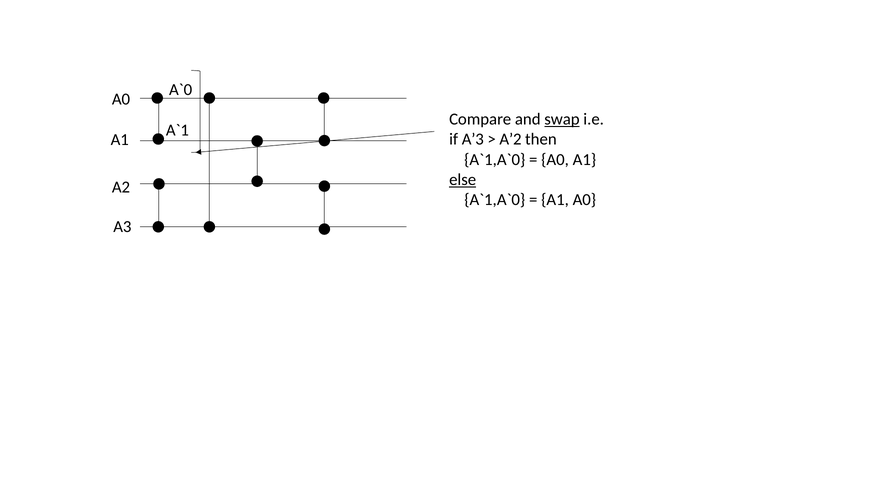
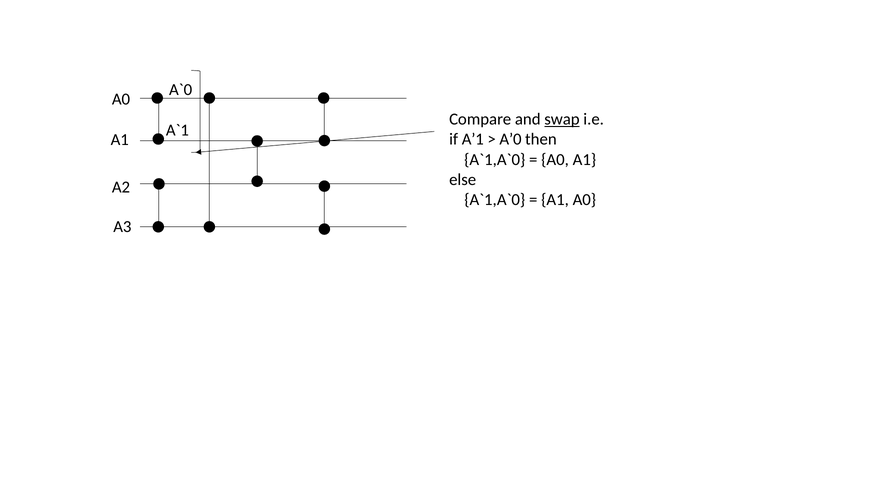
A’3: A’3 -> A’1
A’2: A’2 -> A’0
else underline: present -> none
